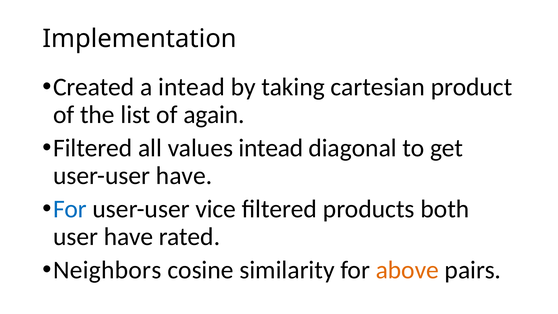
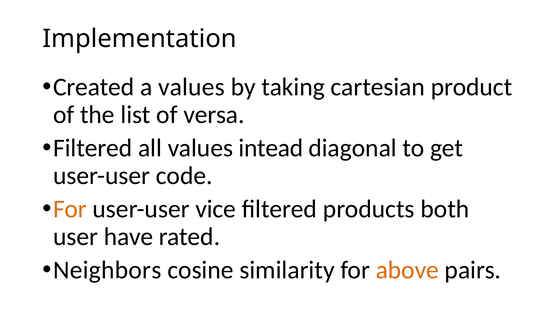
a intead: intead -> values
again: again -> versa
user-user have: have -> code
For at (70, 209) colour: blue -> orange
